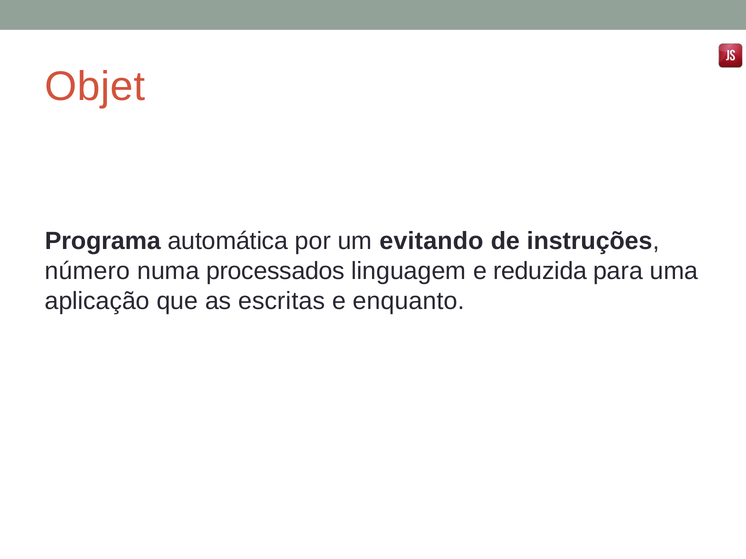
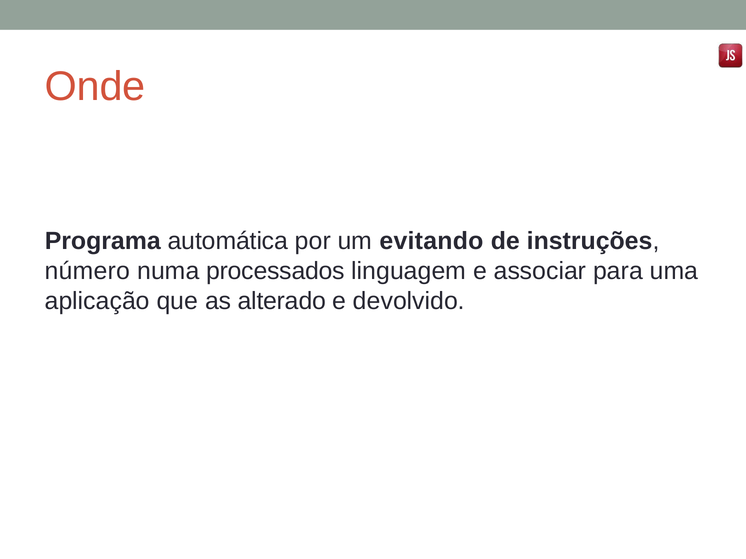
Objet: Objet -> Onde
reduzida: reduzida -> associar
escritas: escritas -> alterado
enquanto: enquanto -> devolvido
